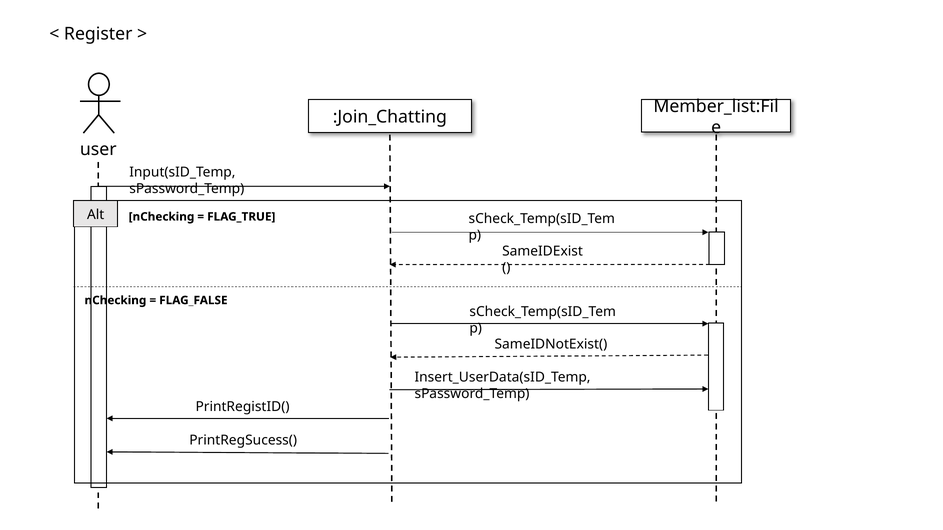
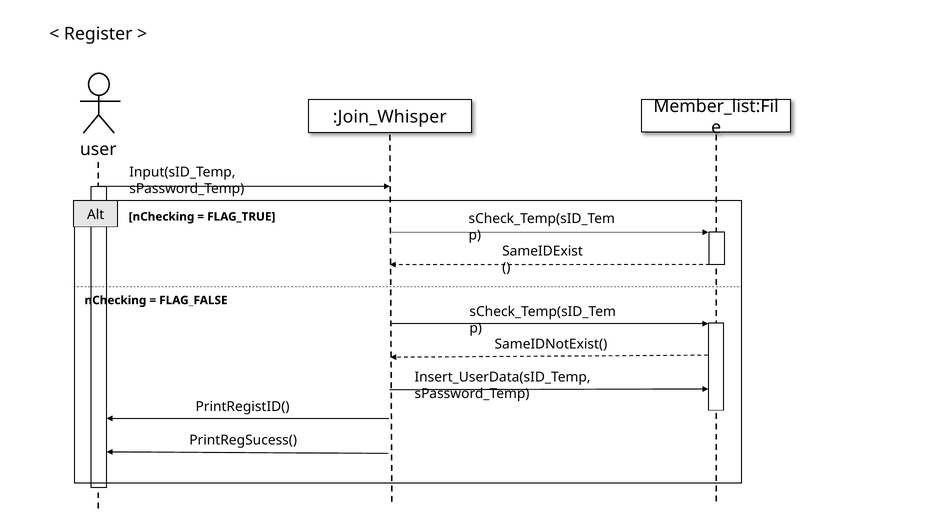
:Join_Chatting: :Join_Chatting -> :Join_Whisper
